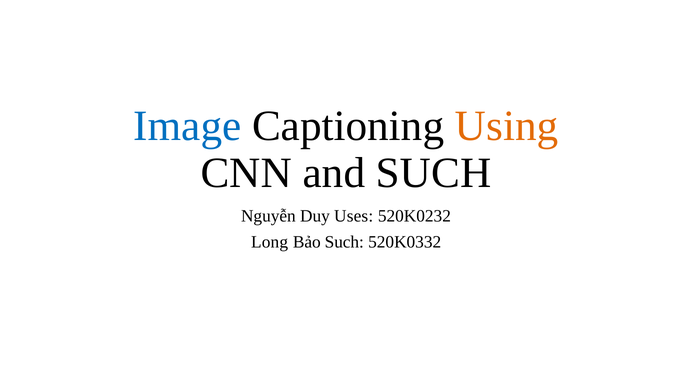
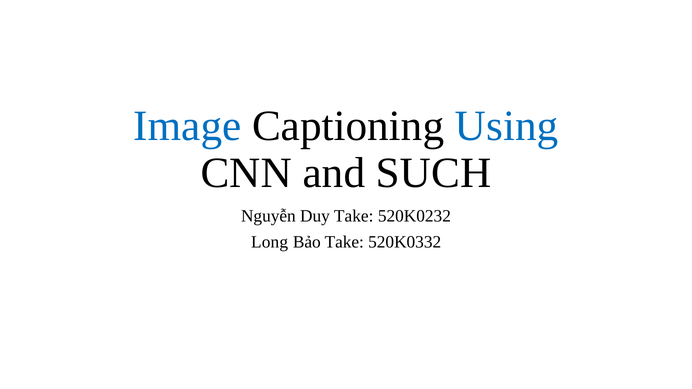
Using colour: orange -> blue
Duy Uses: Uses -> Take
Bảo Such: Such -> Take
